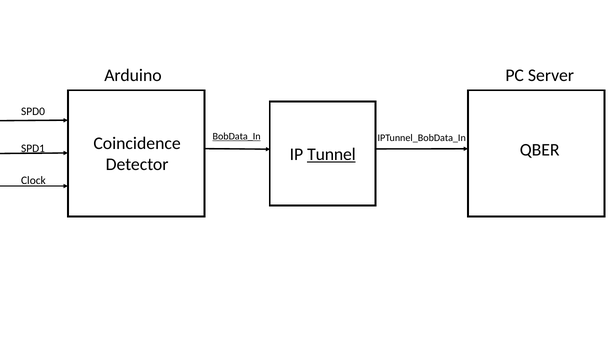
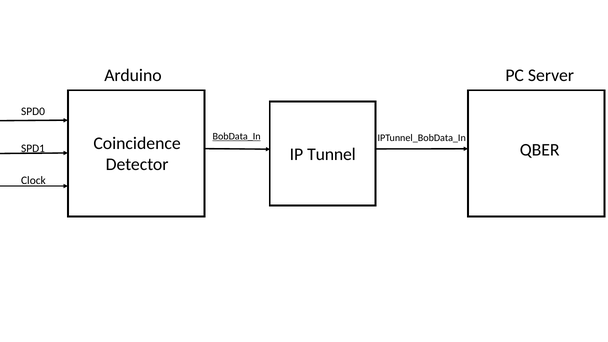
Tunnel underline: present -> none
